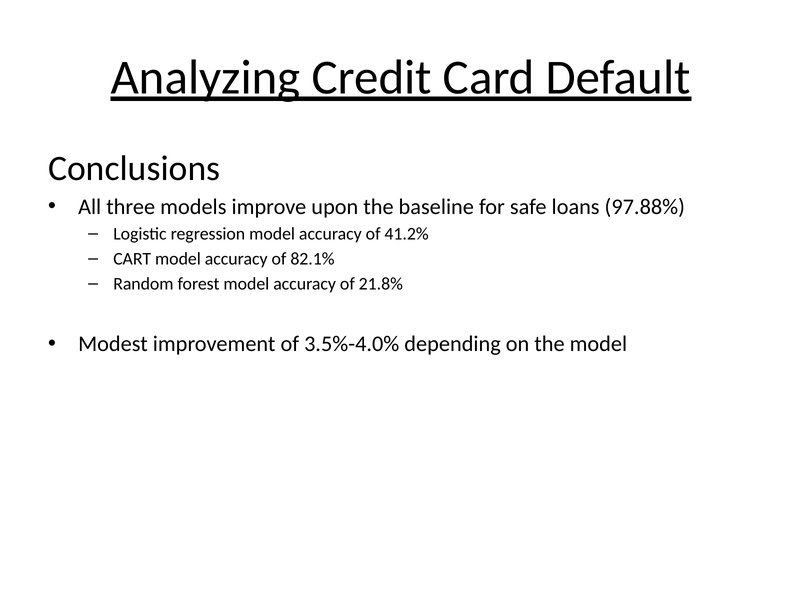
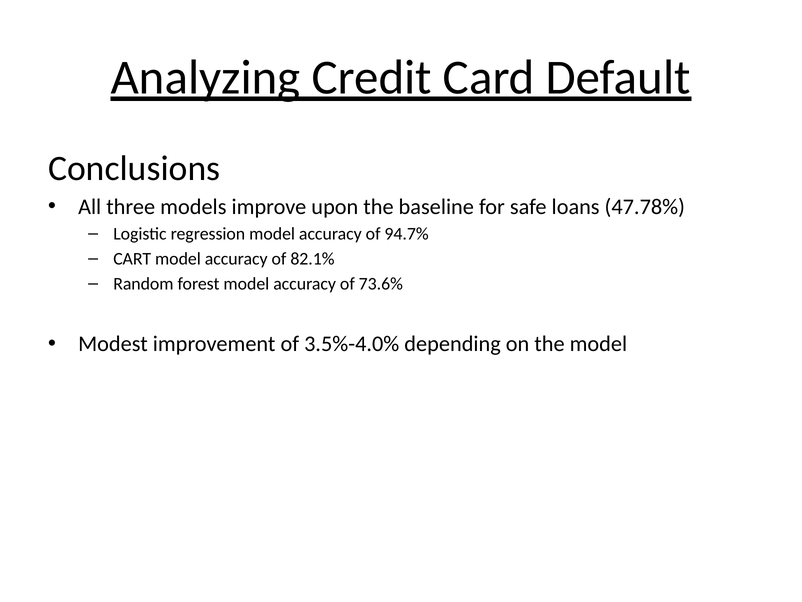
97.88%: 97.88% -> 47.78%
41.2%: 41.2% -> 94.7%
21.8%: 21.8% -> 73.6%
